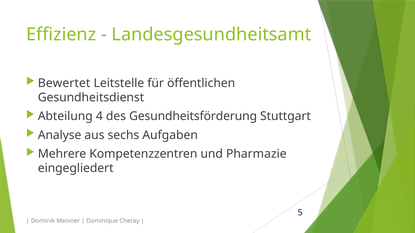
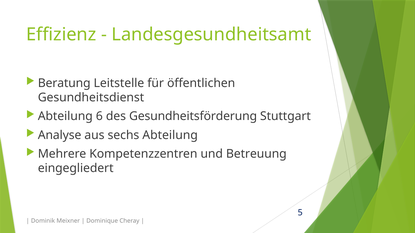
Bewertet: Bewertet -> Beratung
4: 4 -> 6
sechs Aufgaben: Aufgaben -> Abteilung
Pharmazie: Pharmazie -> Betreuung
